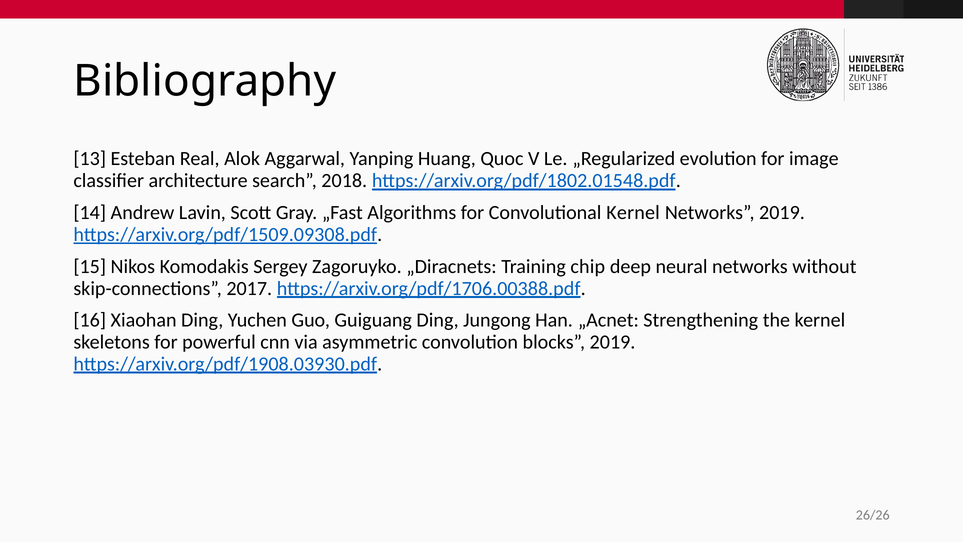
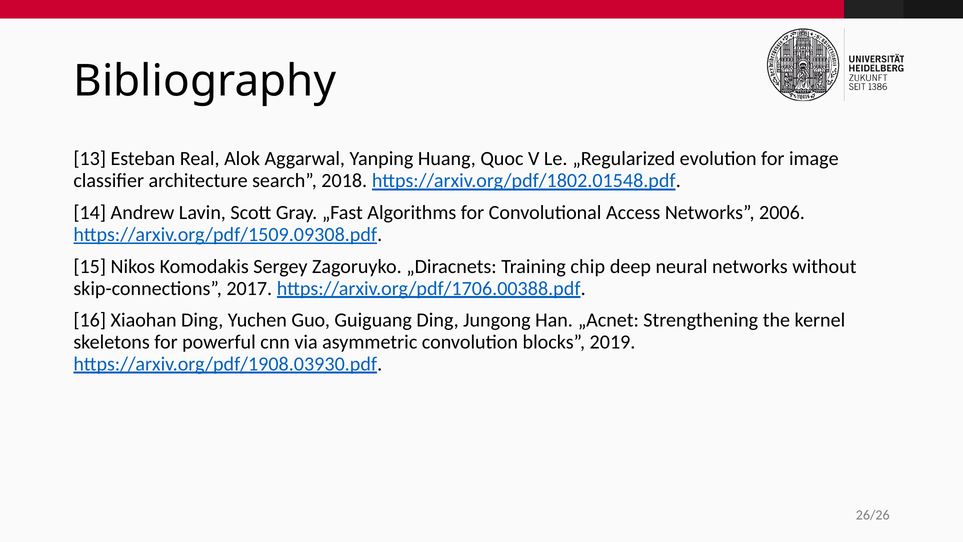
Convolutional Kernel: Kernel -> Access
Networks 2019: 2019 -> 2006
